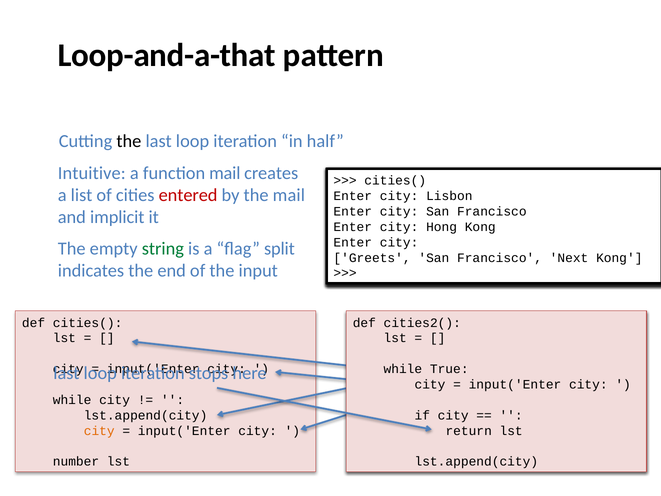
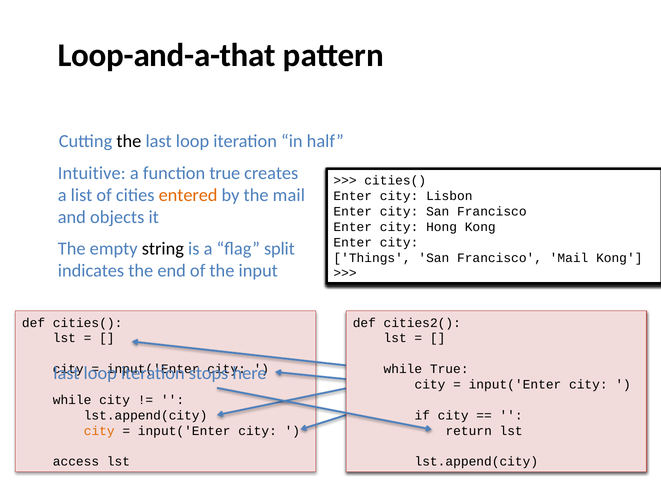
function mail: mail -> true
entered at (188, 195) colour: red -> orange
implicit: implicit -> objects
string colour: green -> black
Greets: Greets -> Things
Francisco Next: Next -> Mail
number: number -> access
